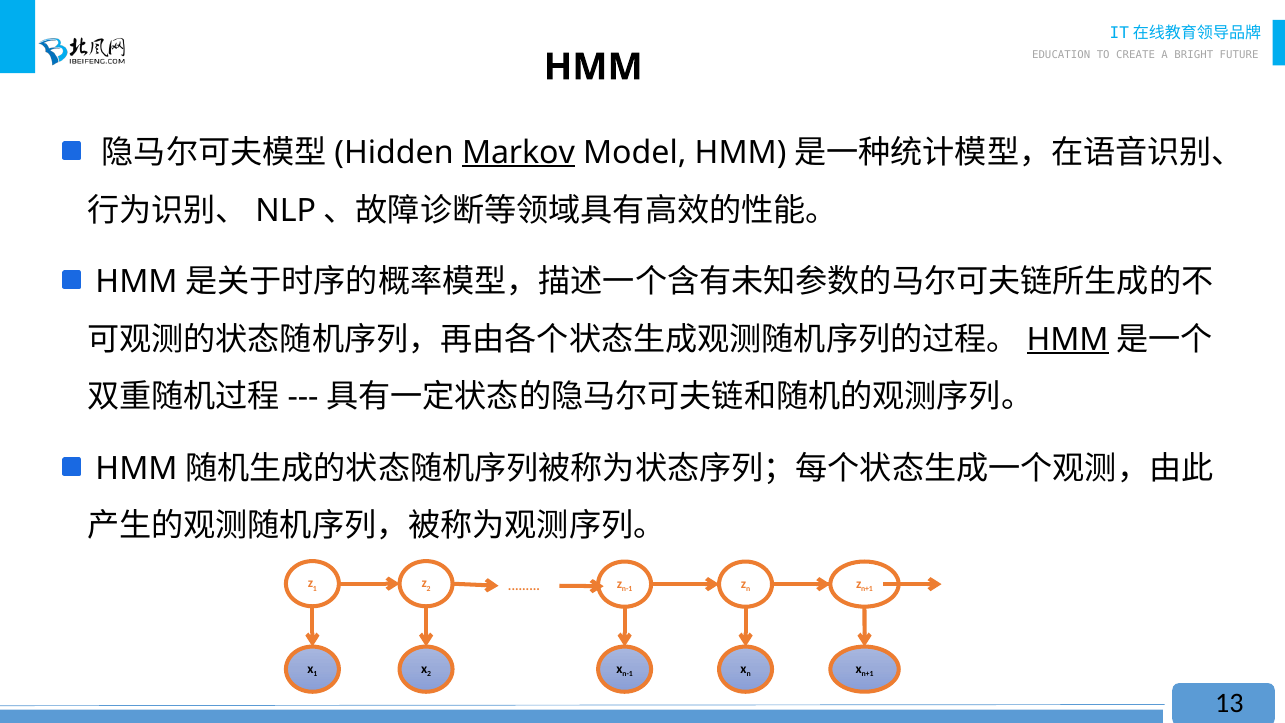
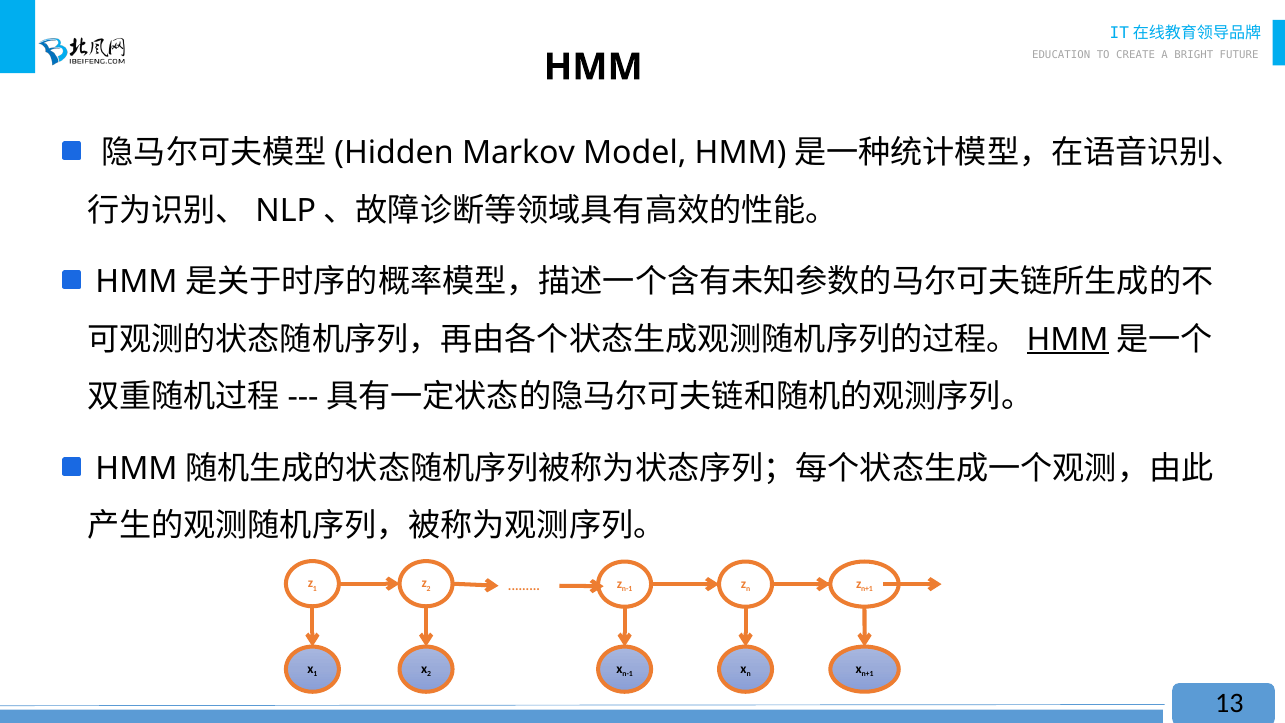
Markov underline: present -> none
